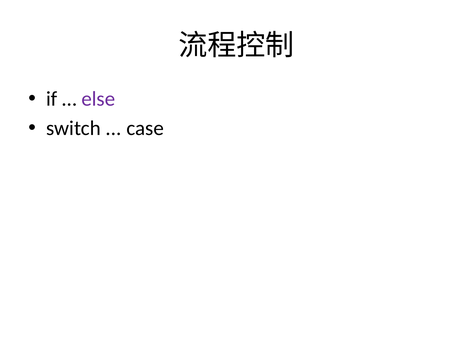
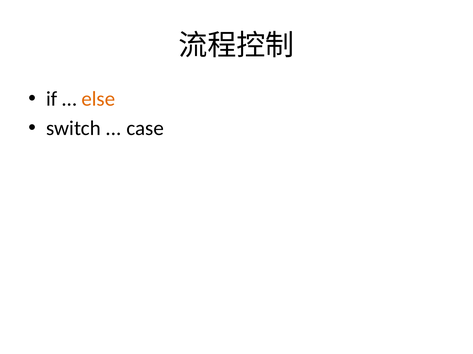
else colour: purple -> orange
